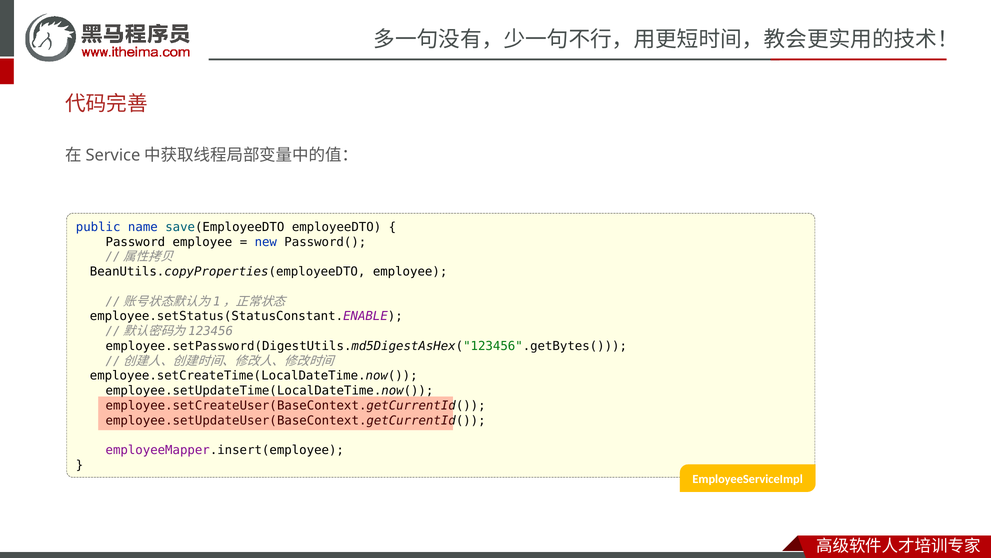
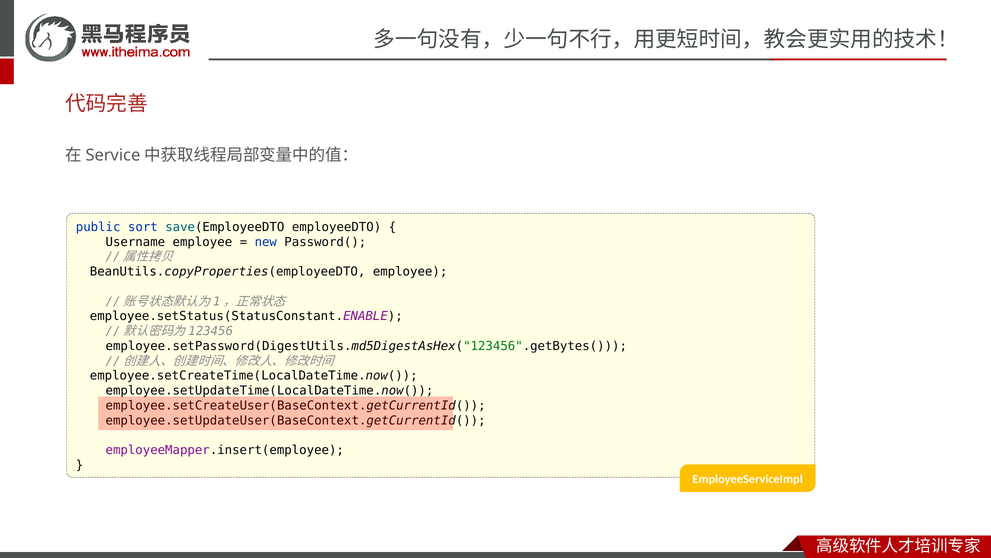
name: name -> sort
Password: Password -> Username
